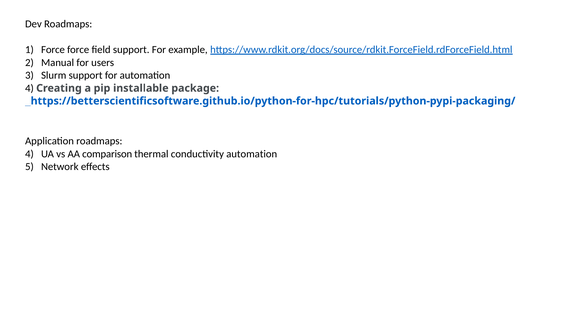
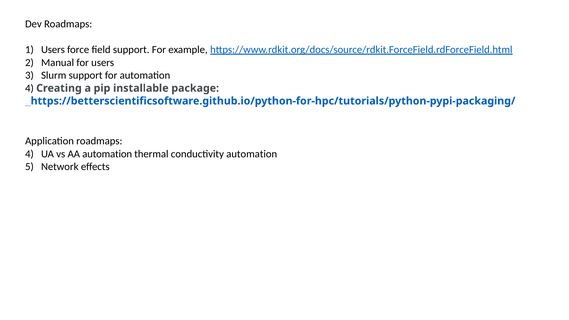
Force at (53, 50): Force -> Users
AA comparison: comparison -> automation
